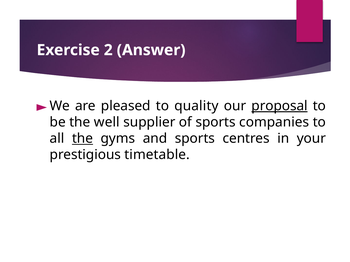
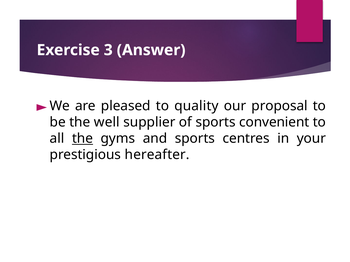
2: 2 -> 3
proposal underline: present -> none
companies: companies -> convenient
timetable: timetable -> hereafter
